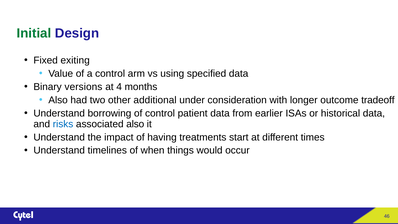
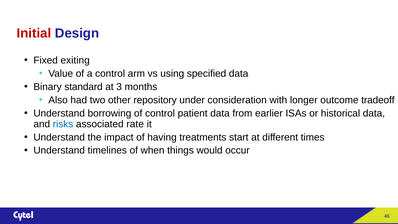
Initial colour: green -> red
versions: versions -> standard
4: 4 -> 3
additional: additional -> repository
associated also: also -> rate
